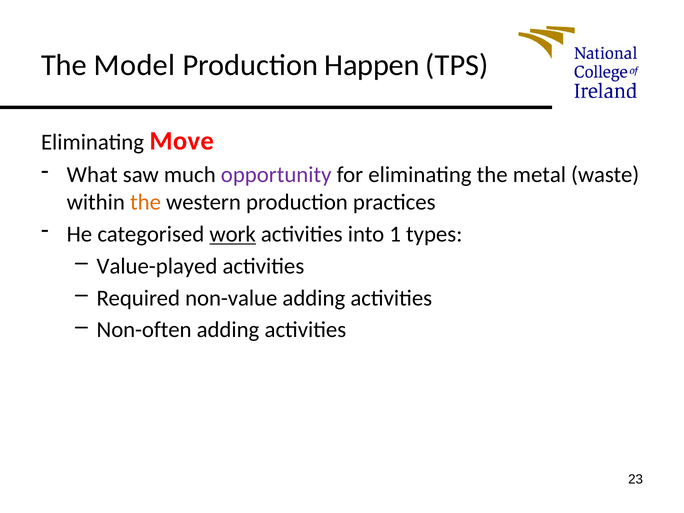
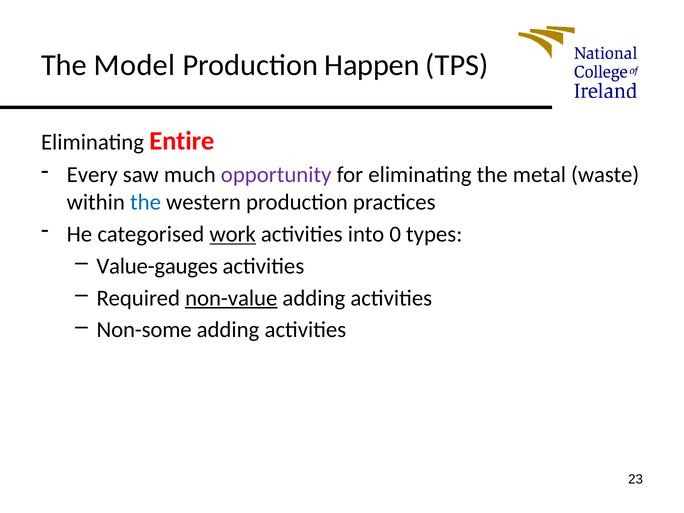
Move: Move -> Entire
What: What -> Every
the at (146, 202) colour: orange -> blue
1: 1 -> 0
Value-played: Value-played -> Value-gauges
non-value underline: none -> present
Non-often: Non-often -> Non-some
